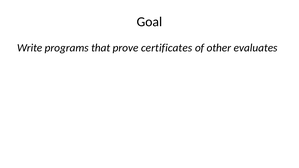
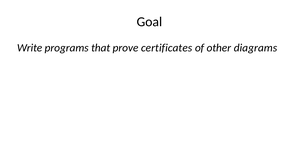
evaluates: evaluates -> diagrams
